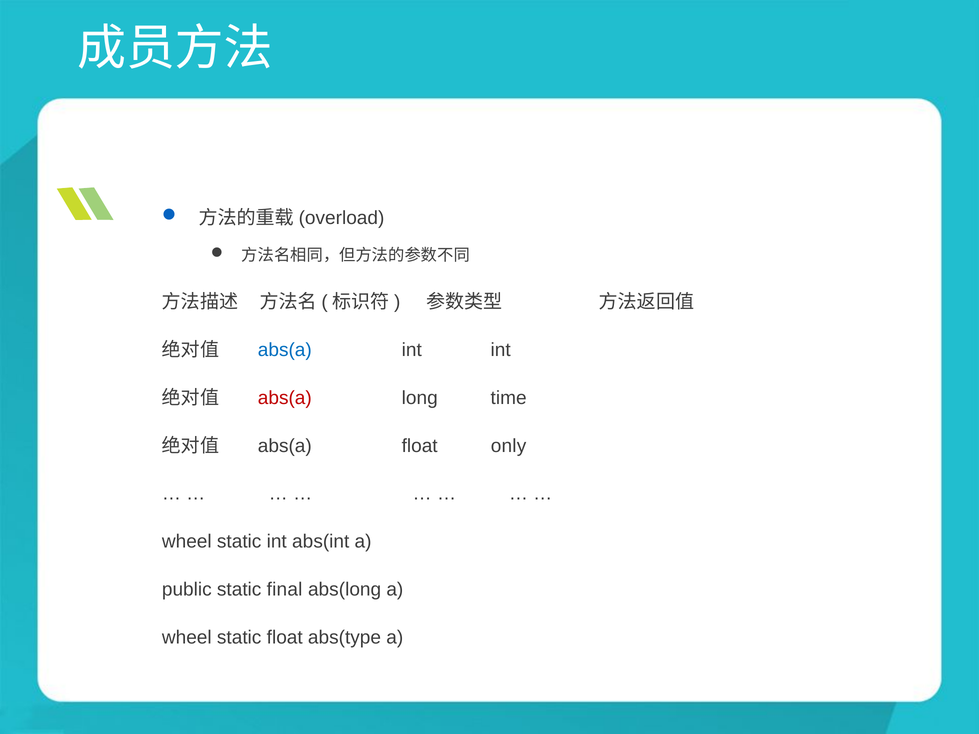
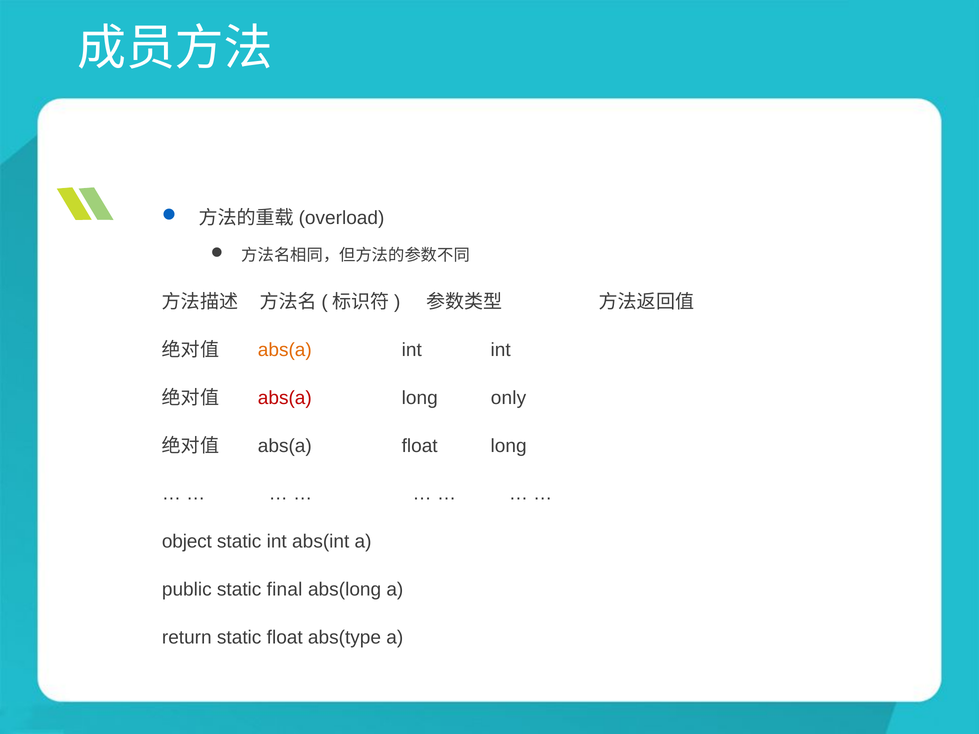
abs(a at (285, 350) colour: blue -> orange
time: time -> only
float only: only -> long
wheel at (187, 542): wheel -> object
wheel at (187, 638): wheel -> return
